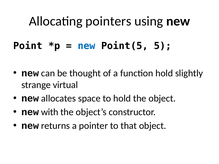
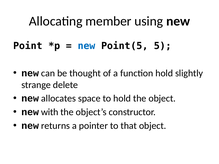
pointers: pointers -> member
virtual: virtual -> delete
